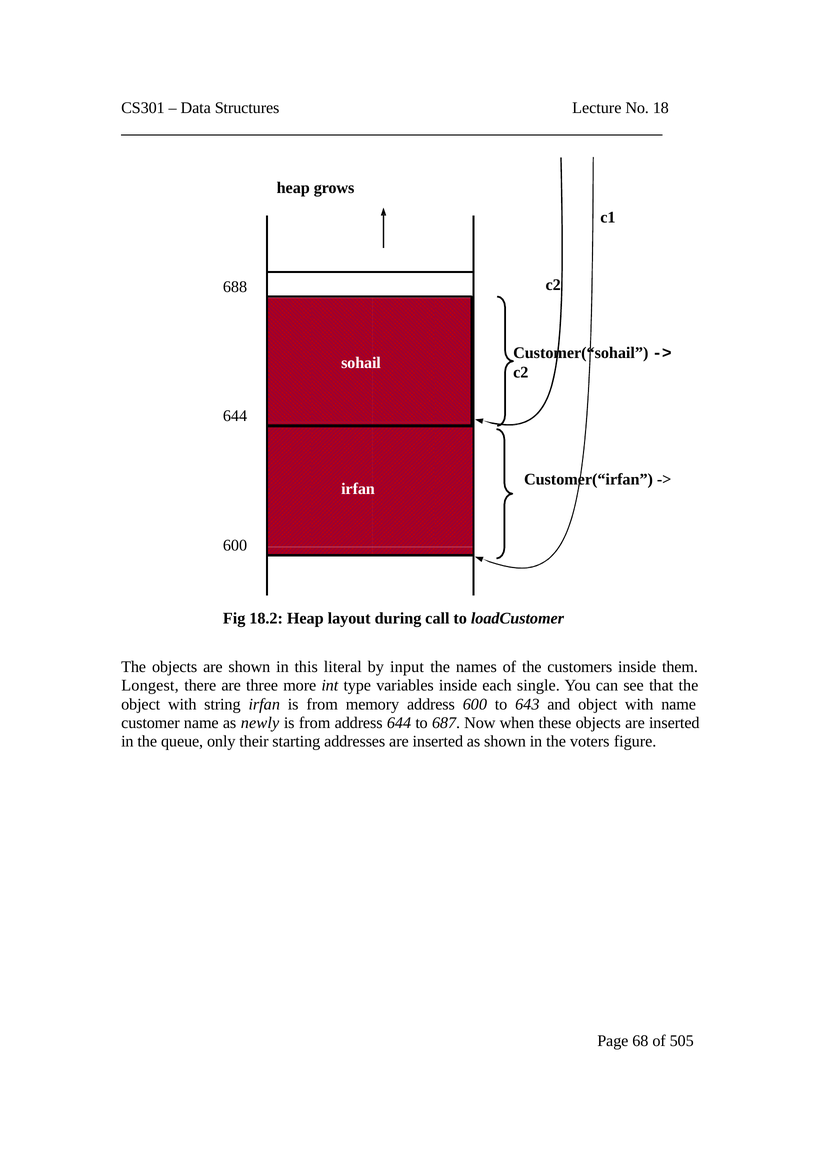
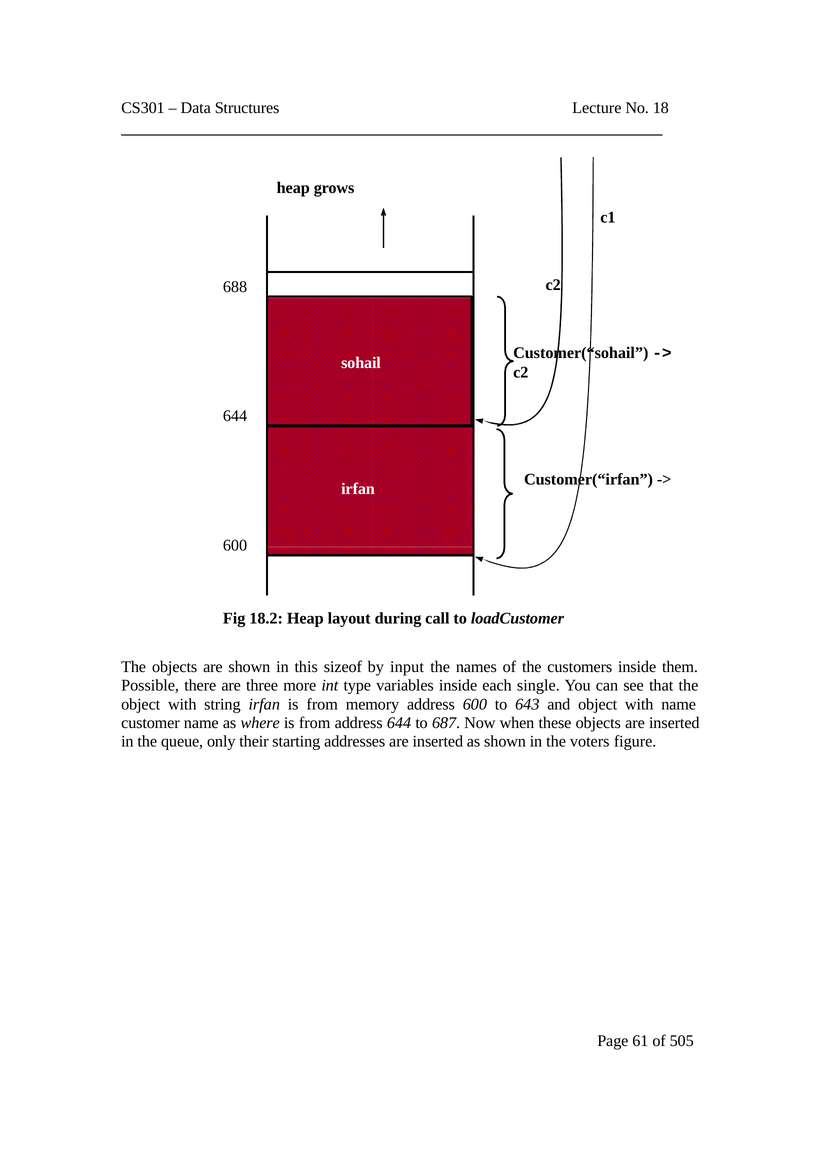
literal: literal -> sizeof
Longest: Longest -> Possible
newly: newly -> where
68: 68 -> 61
